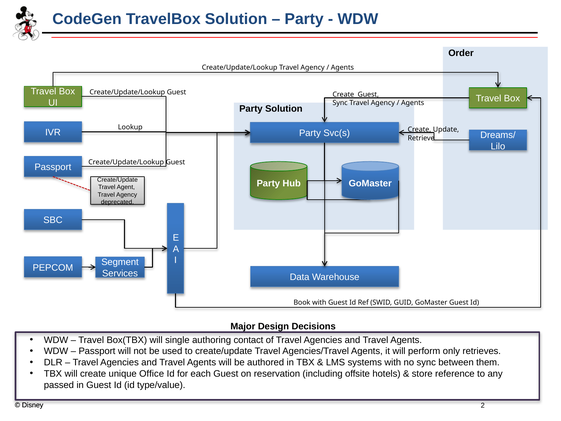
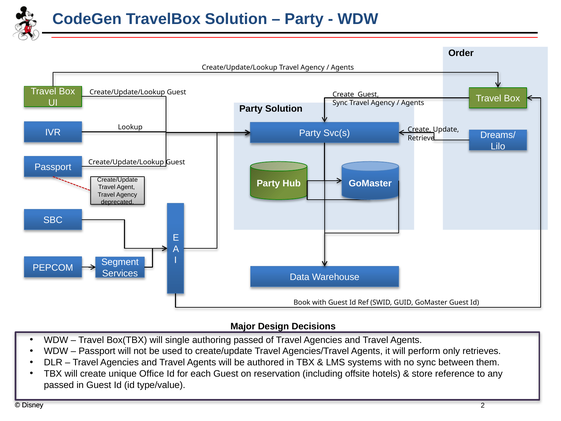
authoring contact: contact -> passed
